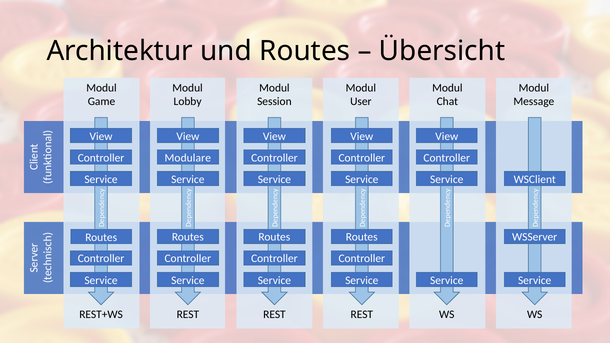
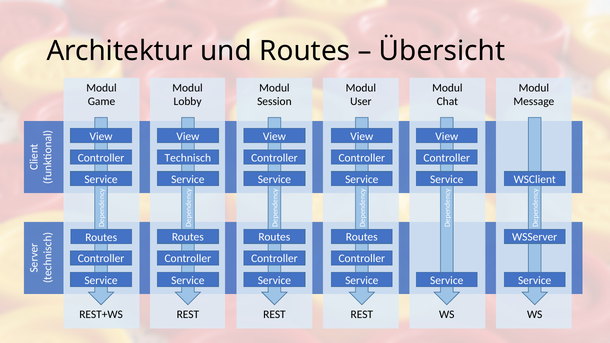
Modulare: Modulare -> Technisch
